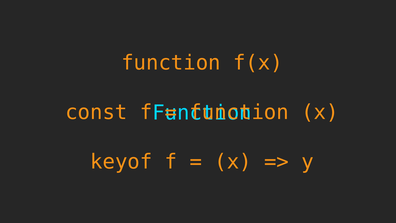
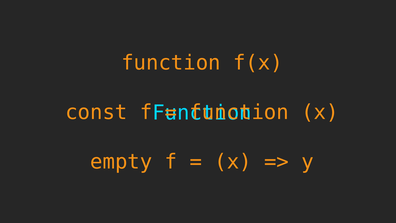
keyof: keyof -> empty
